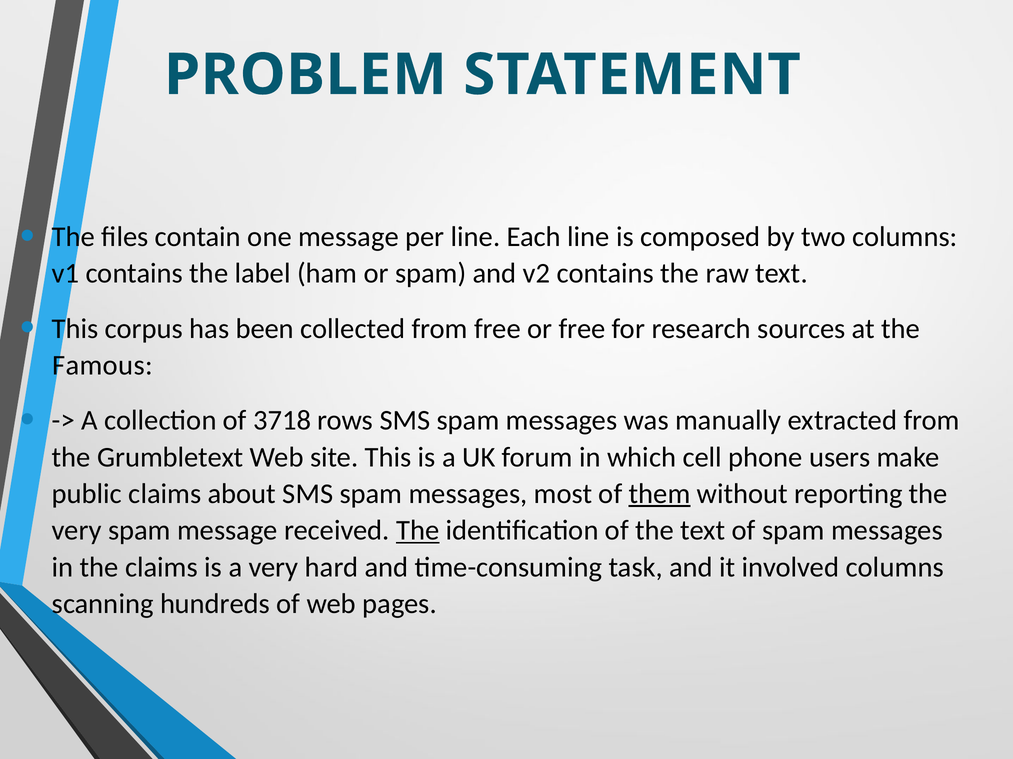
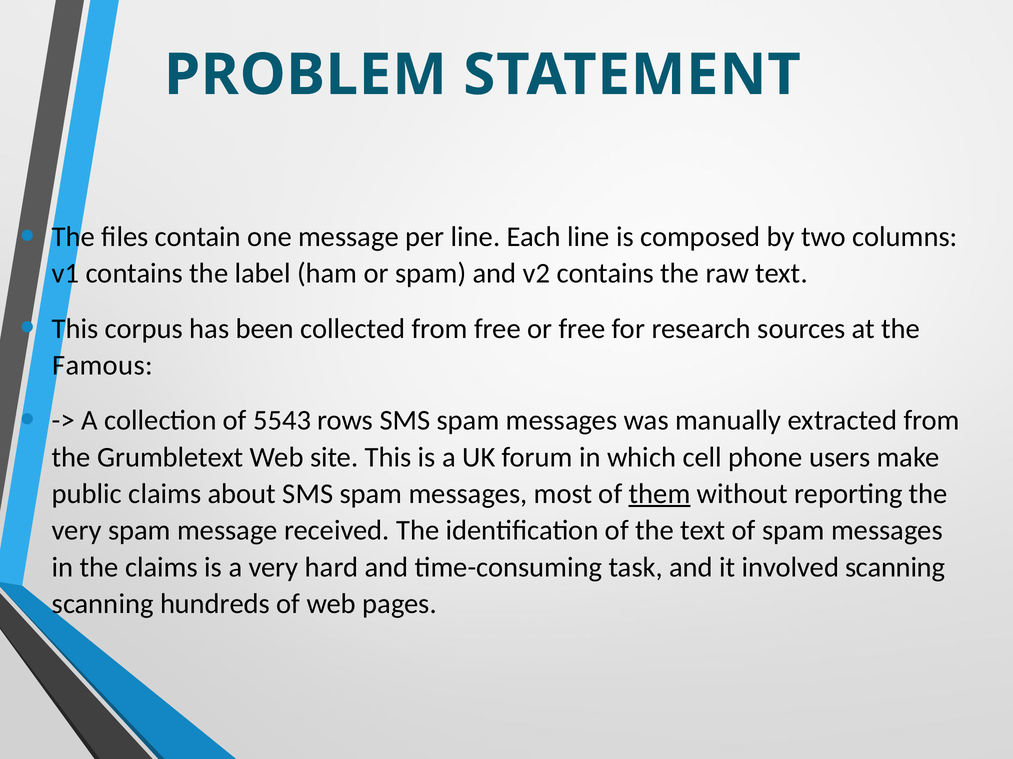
3718: 3718 -> 5543
The at (418, 530) underline: present -> none
involved columns: columns -> scanning
